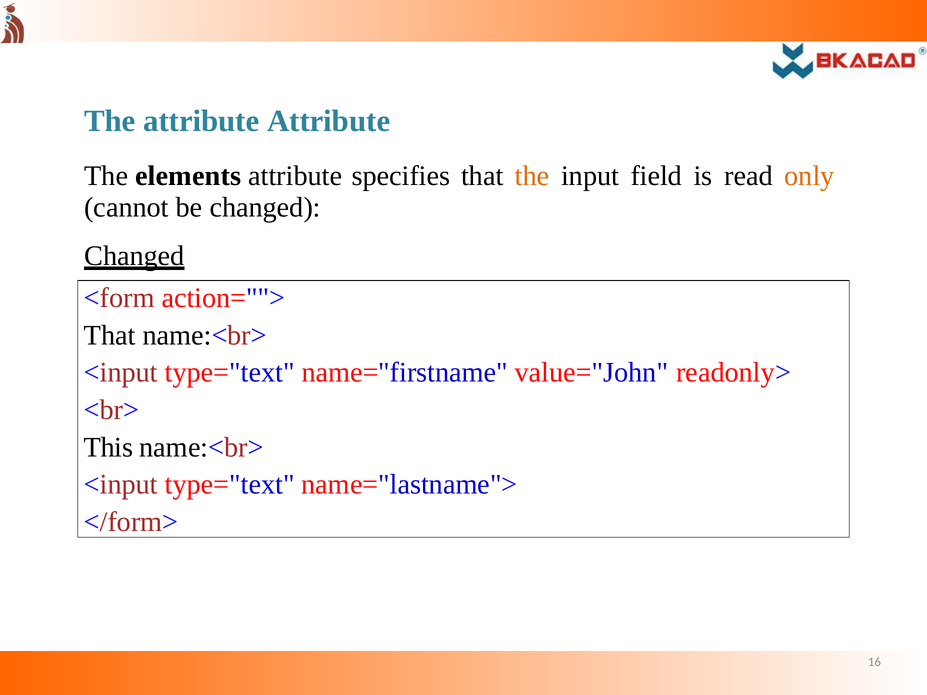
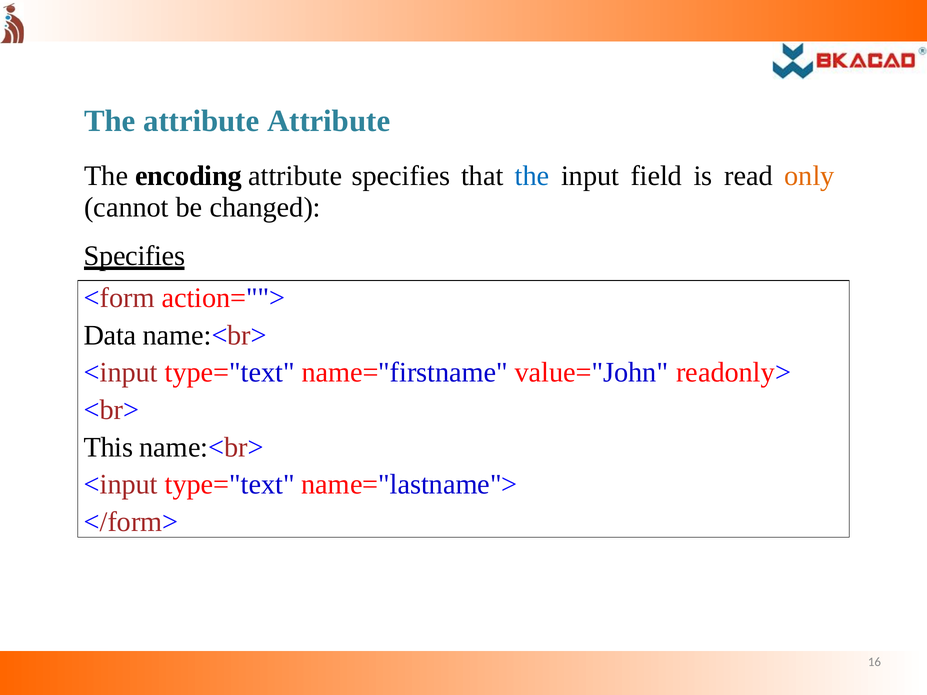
elements: elements -> encoding
the at (532, 176) colour: orange -> blue
Changed at (134, 256): Changed -> Specifies
That at (110, 335): That -> Data
